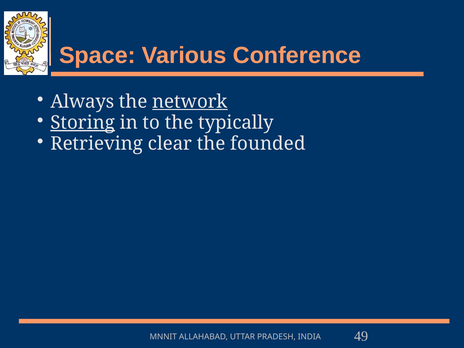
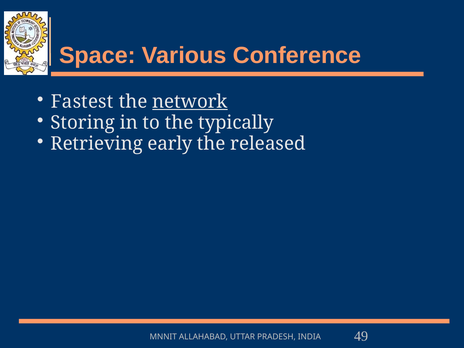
Always: Always -> Fastest
Storing underline: present -> none
clear: clear -> early
founded: founded -> released
